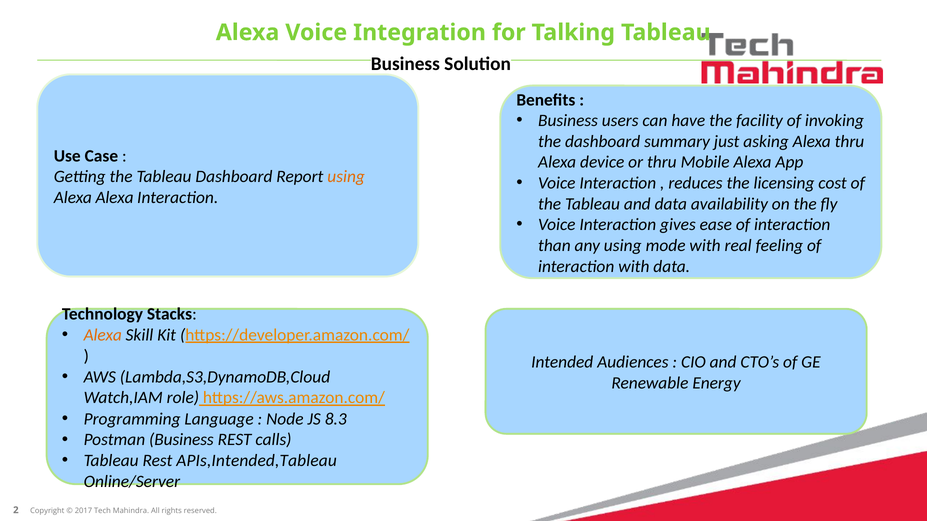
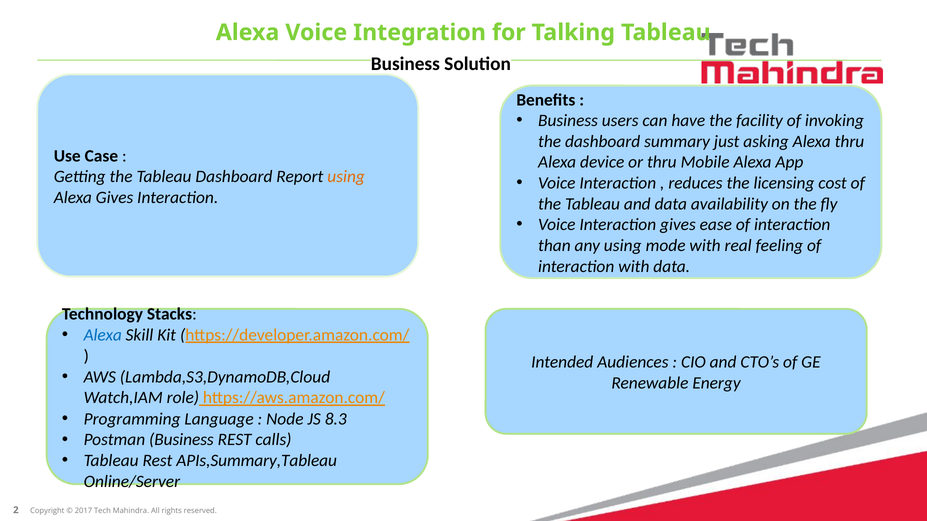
Alexa Alexa: Alexa -> Gives
Alexa at (103, 335) colour: orange -> blue
APIs,Intended,Tableau: APIs,Intended,Tableau -> APIs,Summary,Tableau
